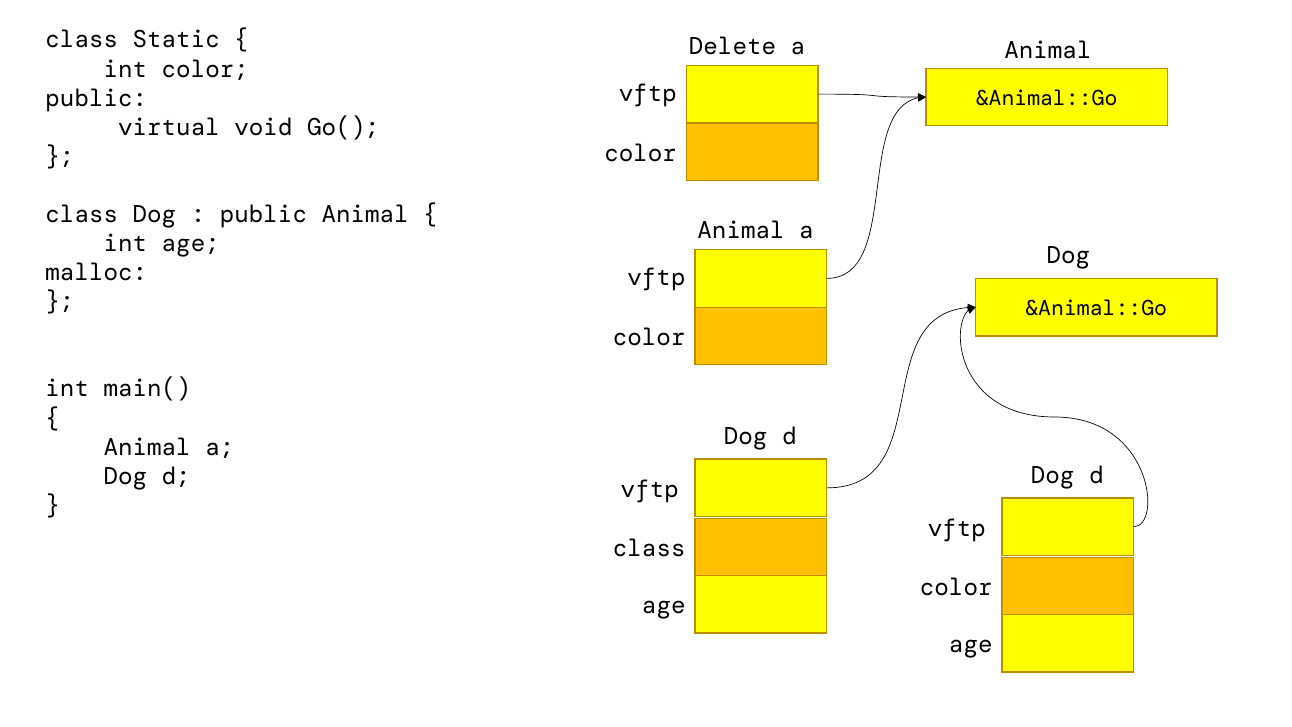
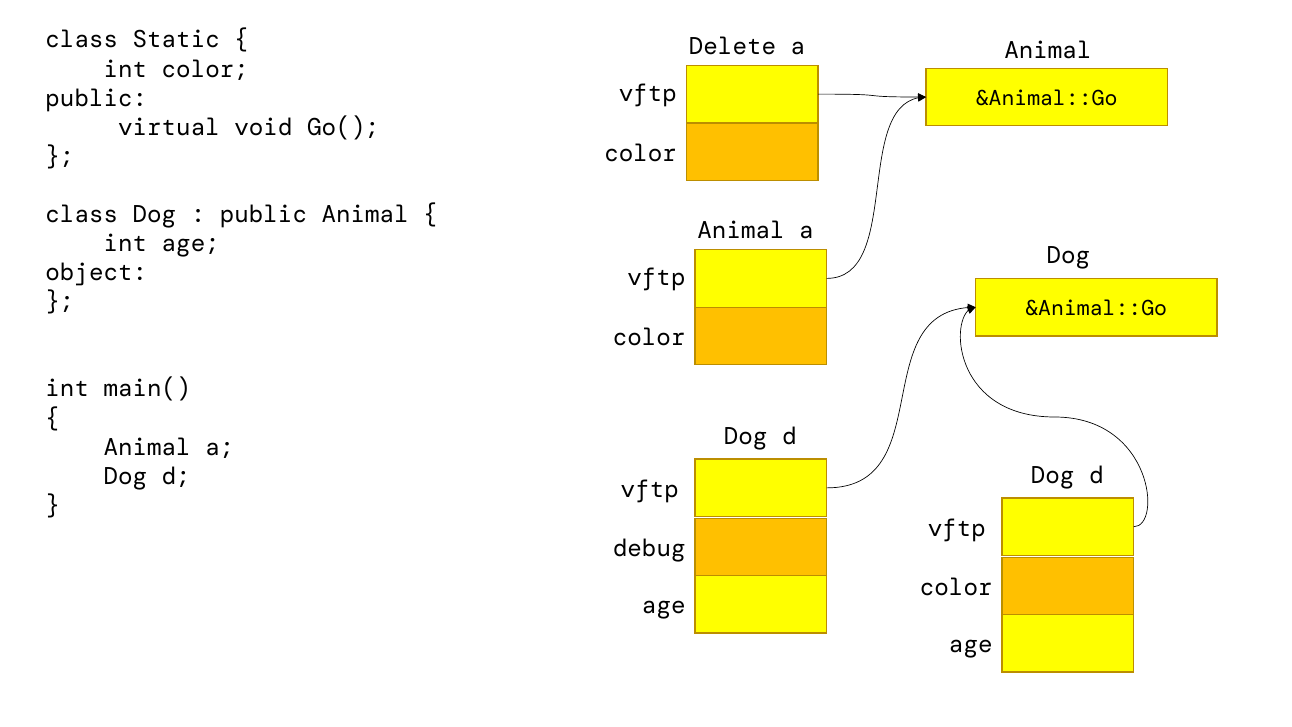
malloc: malloc -> object
class at (649, 548): class -> debug
